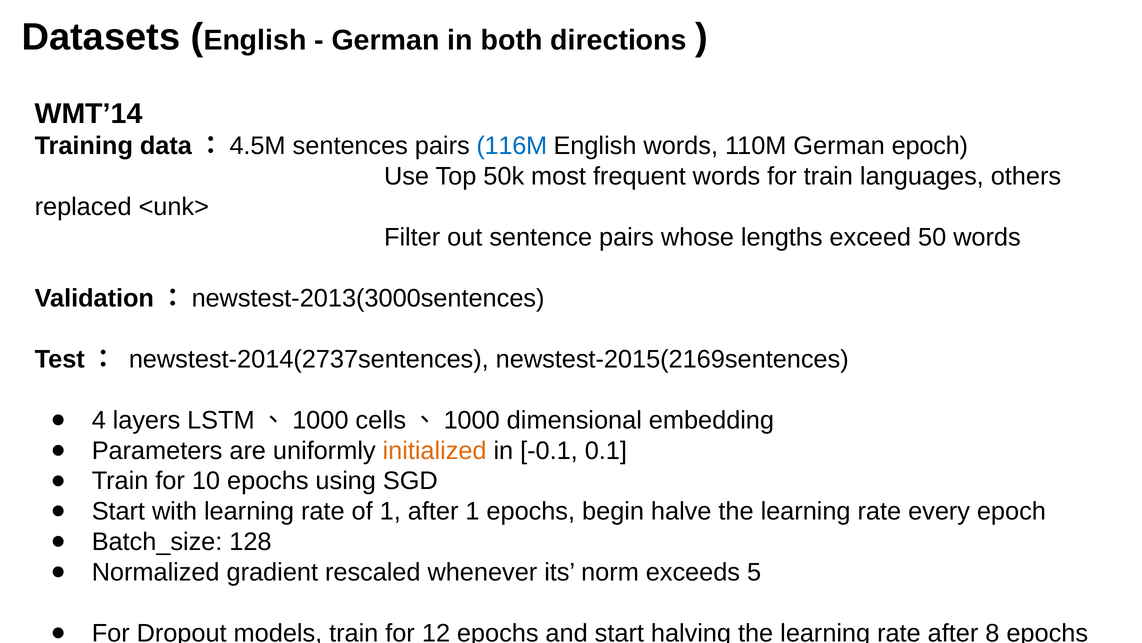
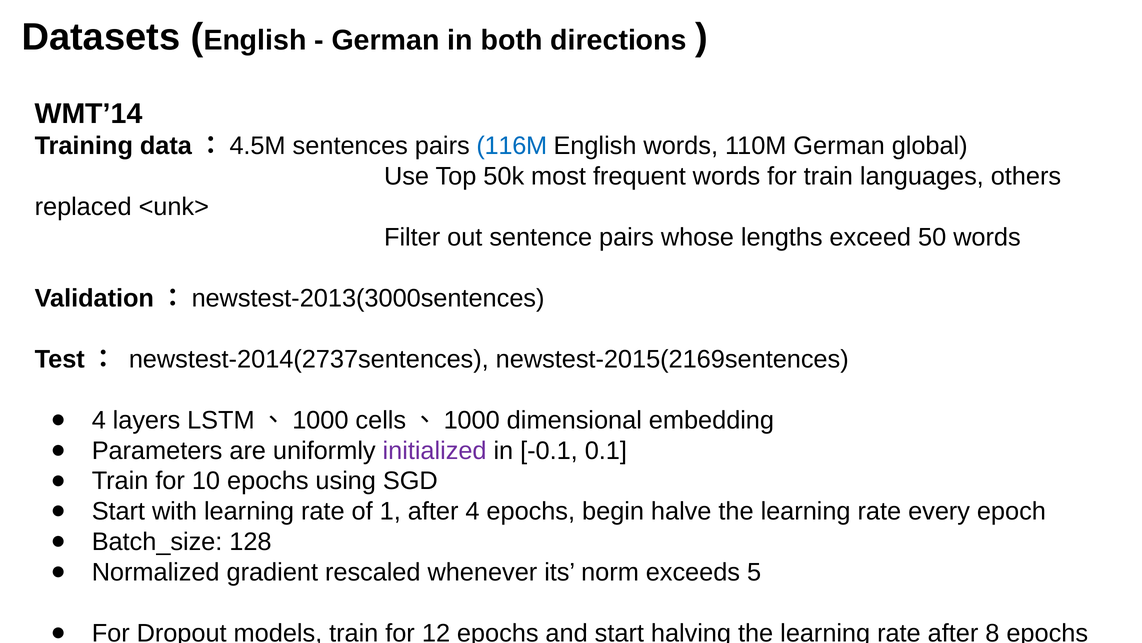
German epoch: epoch -> global
initialized colour: orange -> purple
after 1: 1 -> 4
